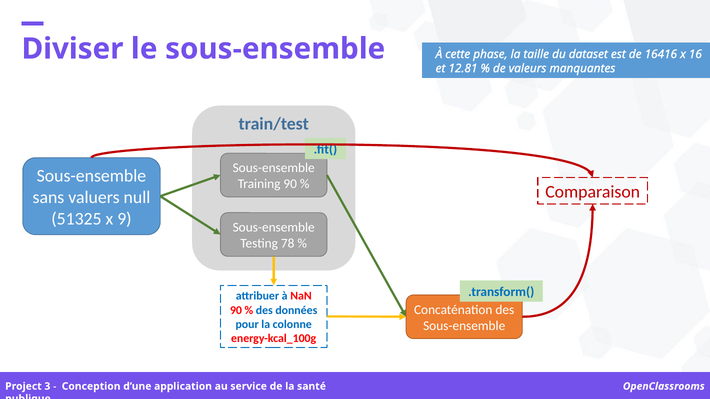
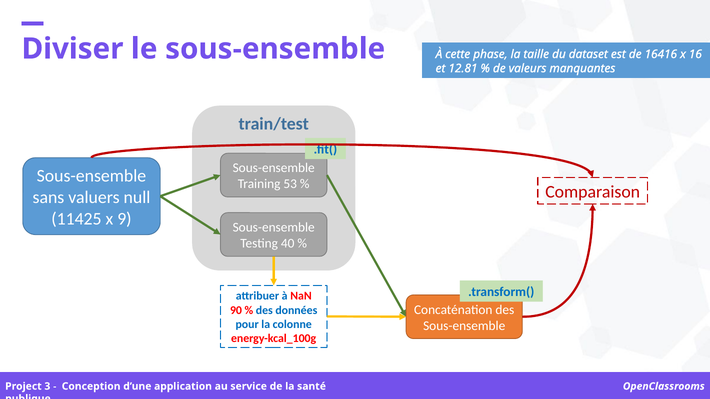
Training 90: 90 -> 53
51325: 51325 -> 11425
78: 78 -> 40
